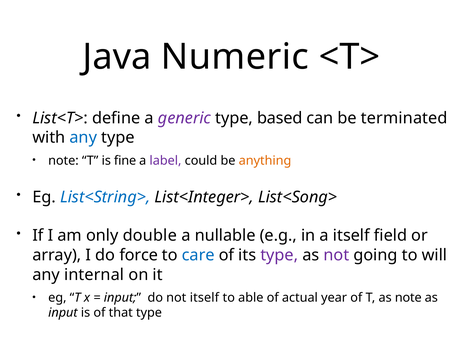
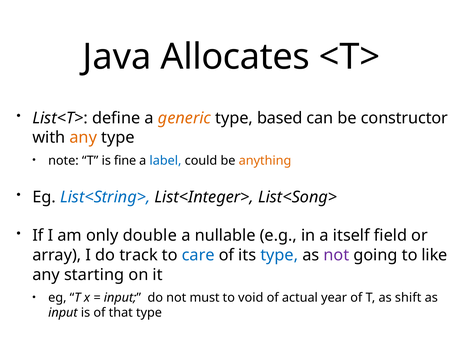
Numeric: Numeric -> Allocates
generic colour: purple -> orange
terminated: terminated -> constructor
any at (83, 138) colour: blue -> orange
label colour: purple -> blue
force: force -> track
type at (279, 255) colour: purple -> blue
will: will -> like
internal: internal -> starting
not itself: itself -> must
able: able -> void
as note: note -> shift
